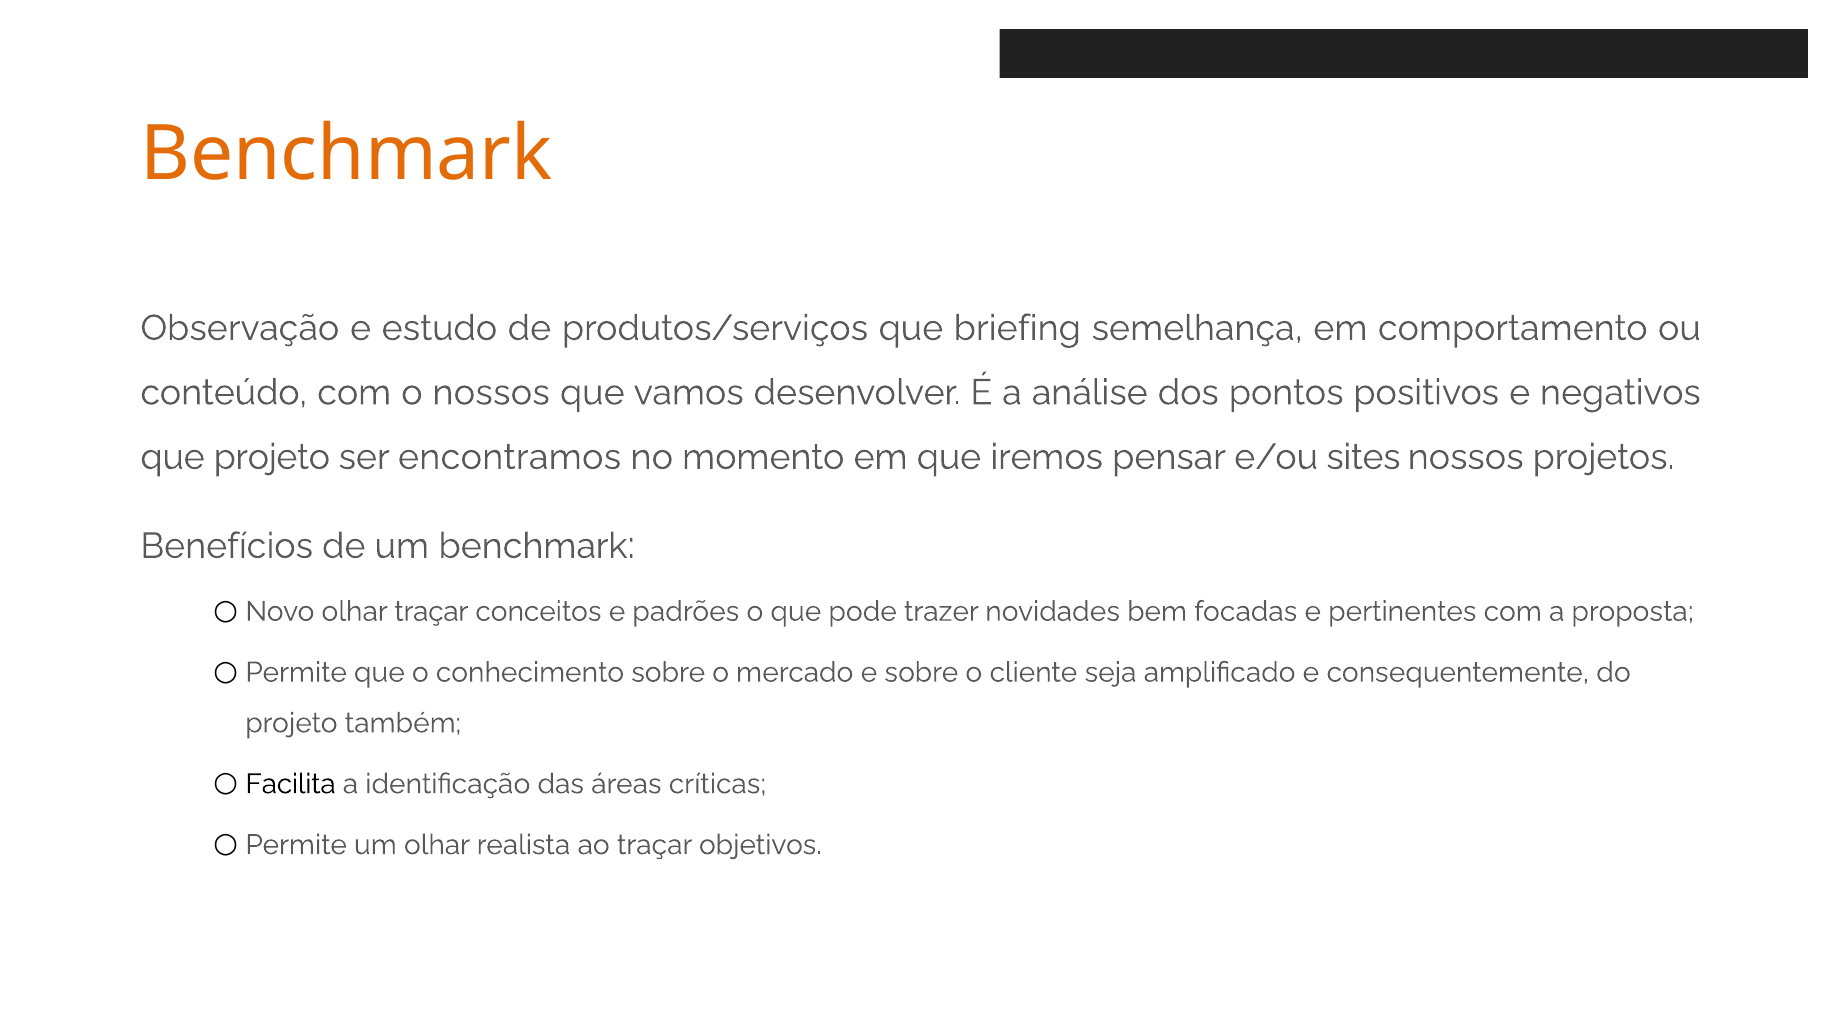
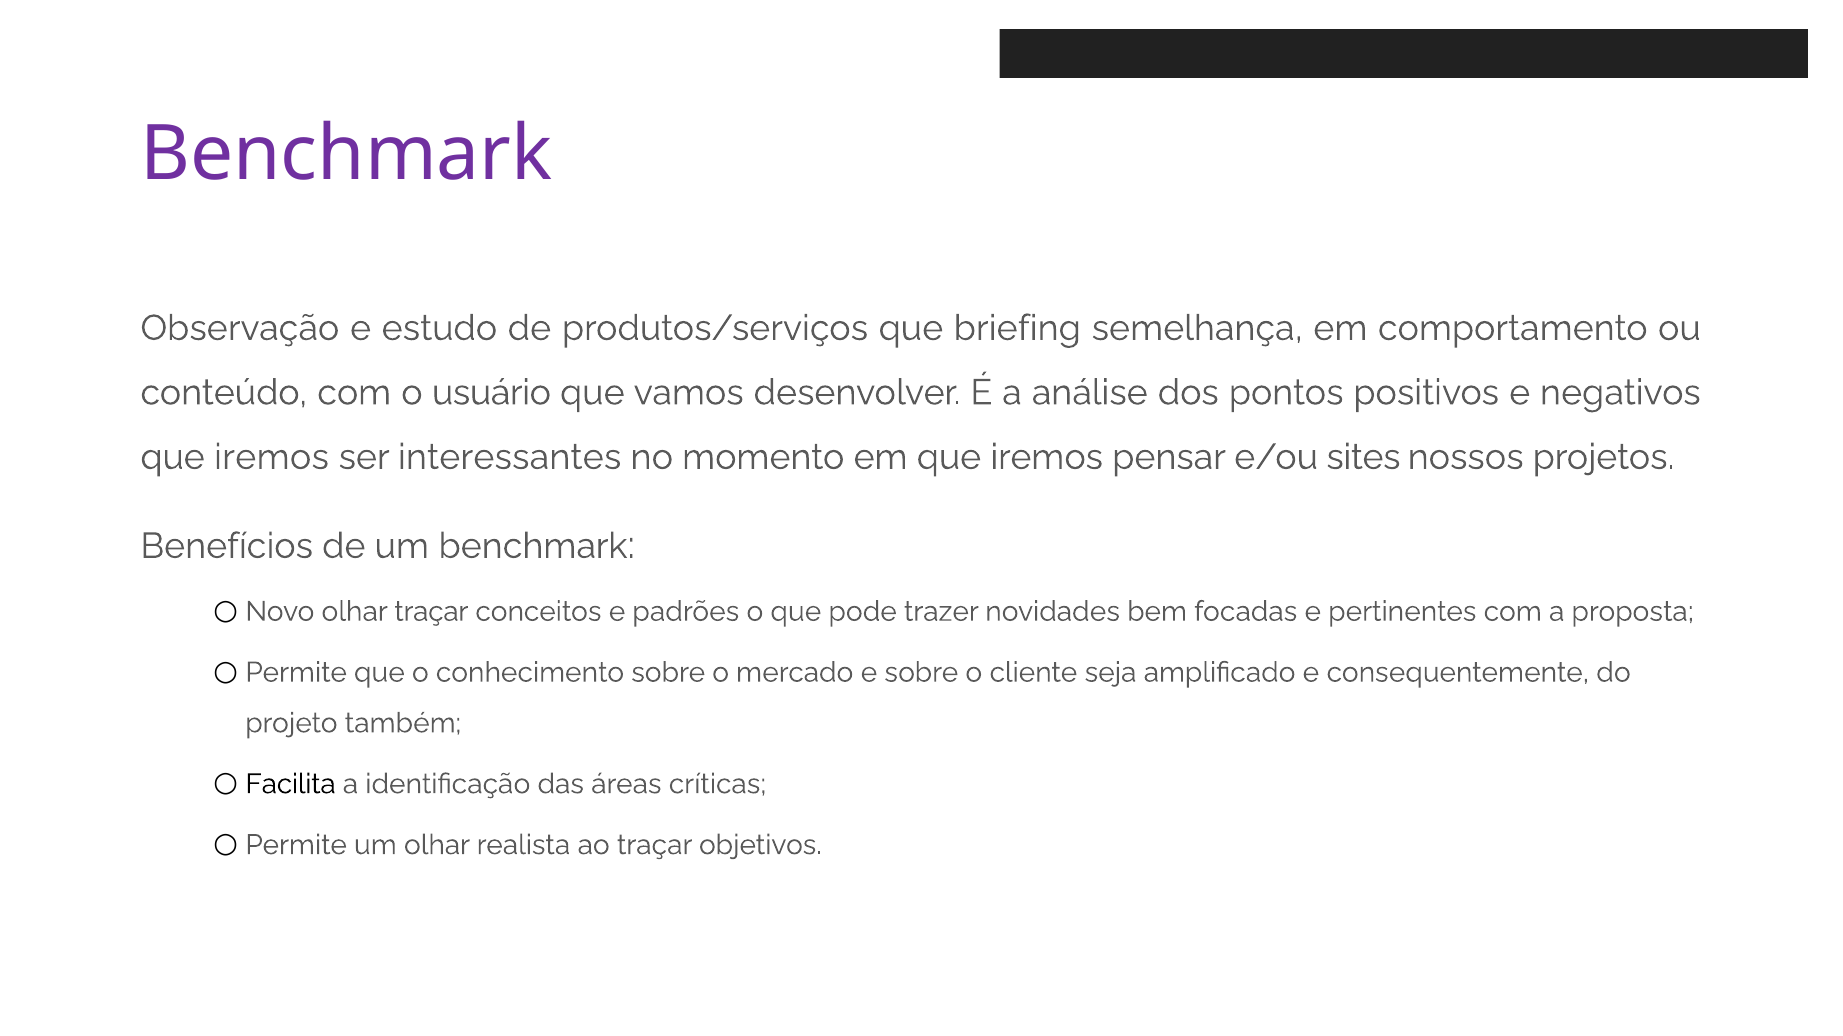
Benchmark at (346, 155) colour: orange -> purple
o nossos: nossos -> usuário
projeto at (272, 457): projeto -> iremos
encontramos: encontramos -> interessantes
